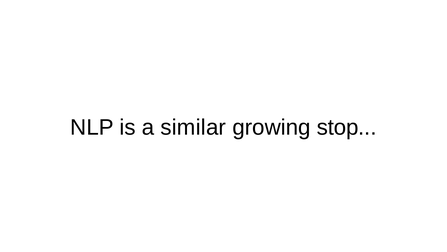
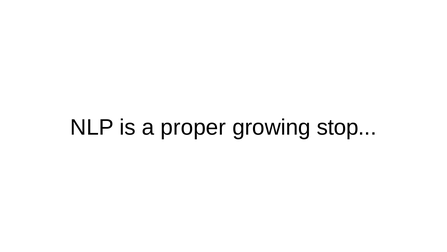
similar: similar -> proper
